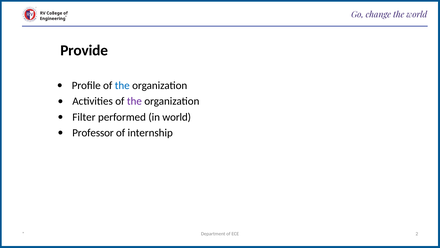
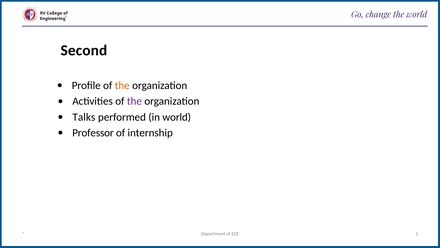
Provide: Provide -> Second
the at (122, 86) colour: blue -> orange
Filter: Filter -> Talks
